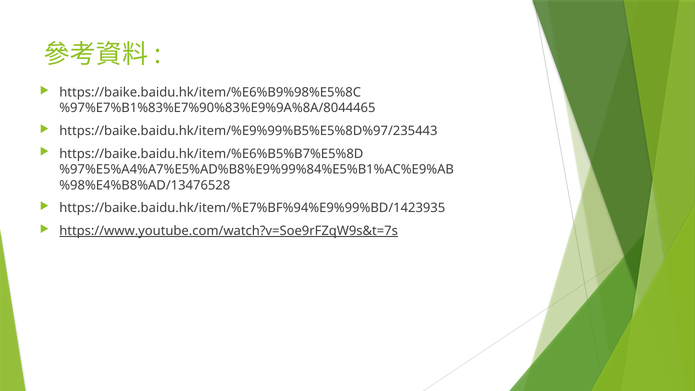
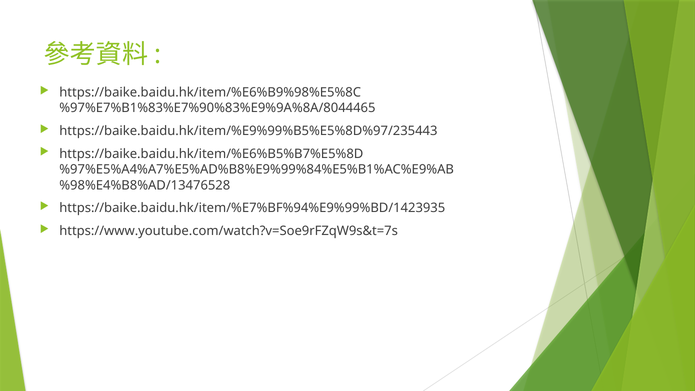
https://www.youtube.com/watch?v=Soe9rFZqW9s&t=7s underline: present -> none
